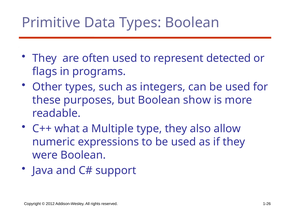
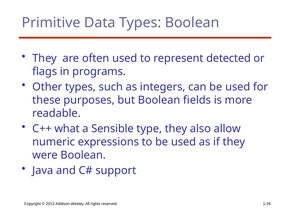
show: show -> fields
Multiple: Multiple -> Sensible
